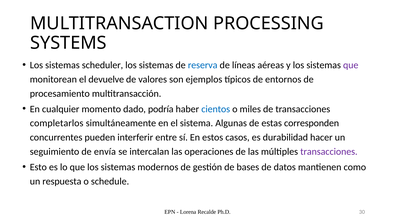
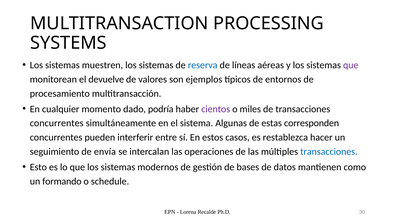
scheduler: scheduler -> muestren
cientos colour: blue -> purple
completarlos at (57, 123): completarlos -> concurrentes
durabilidad: durabilidad -> restablezca
transacciones at (329, 152) colour: purple -> blue
respuesta: respuesta -> formando
